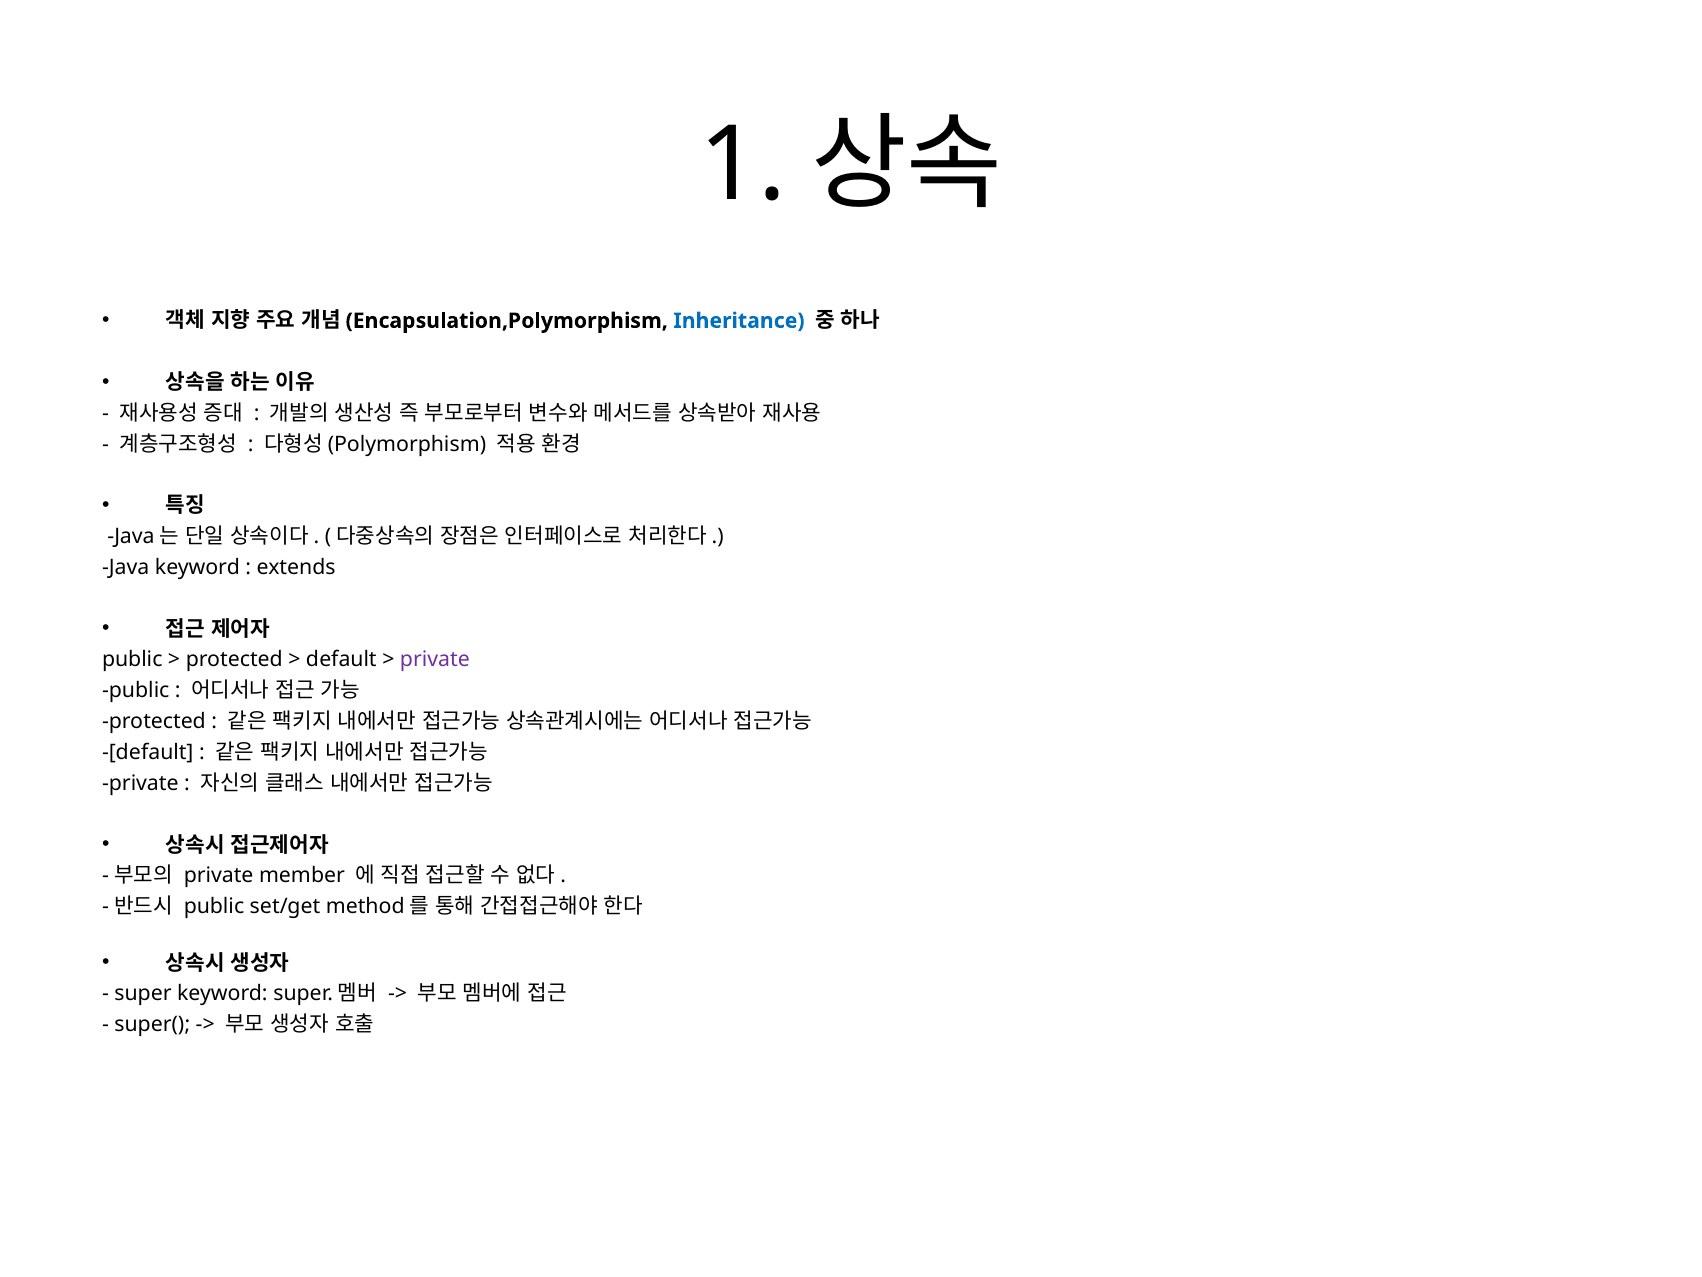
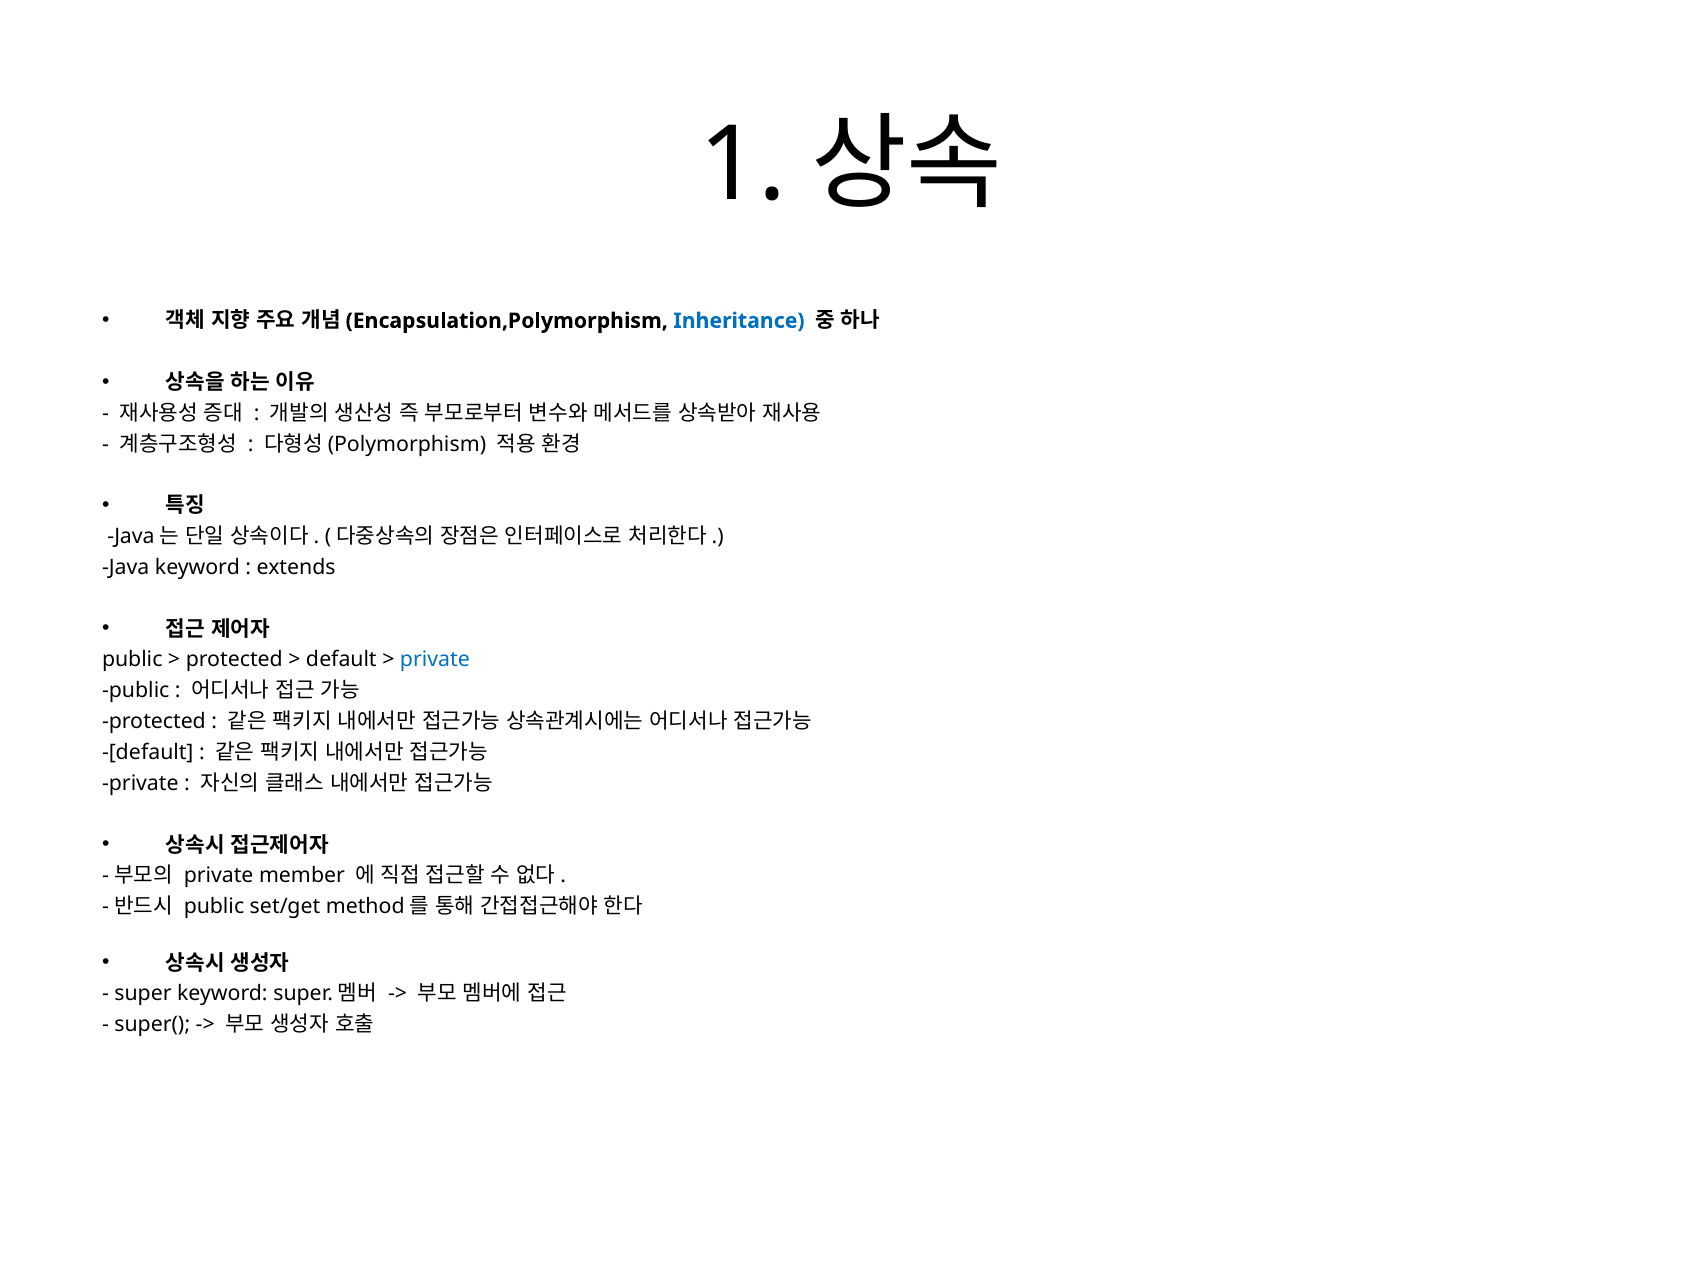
private at (435, 660) colour: purple -> blue
